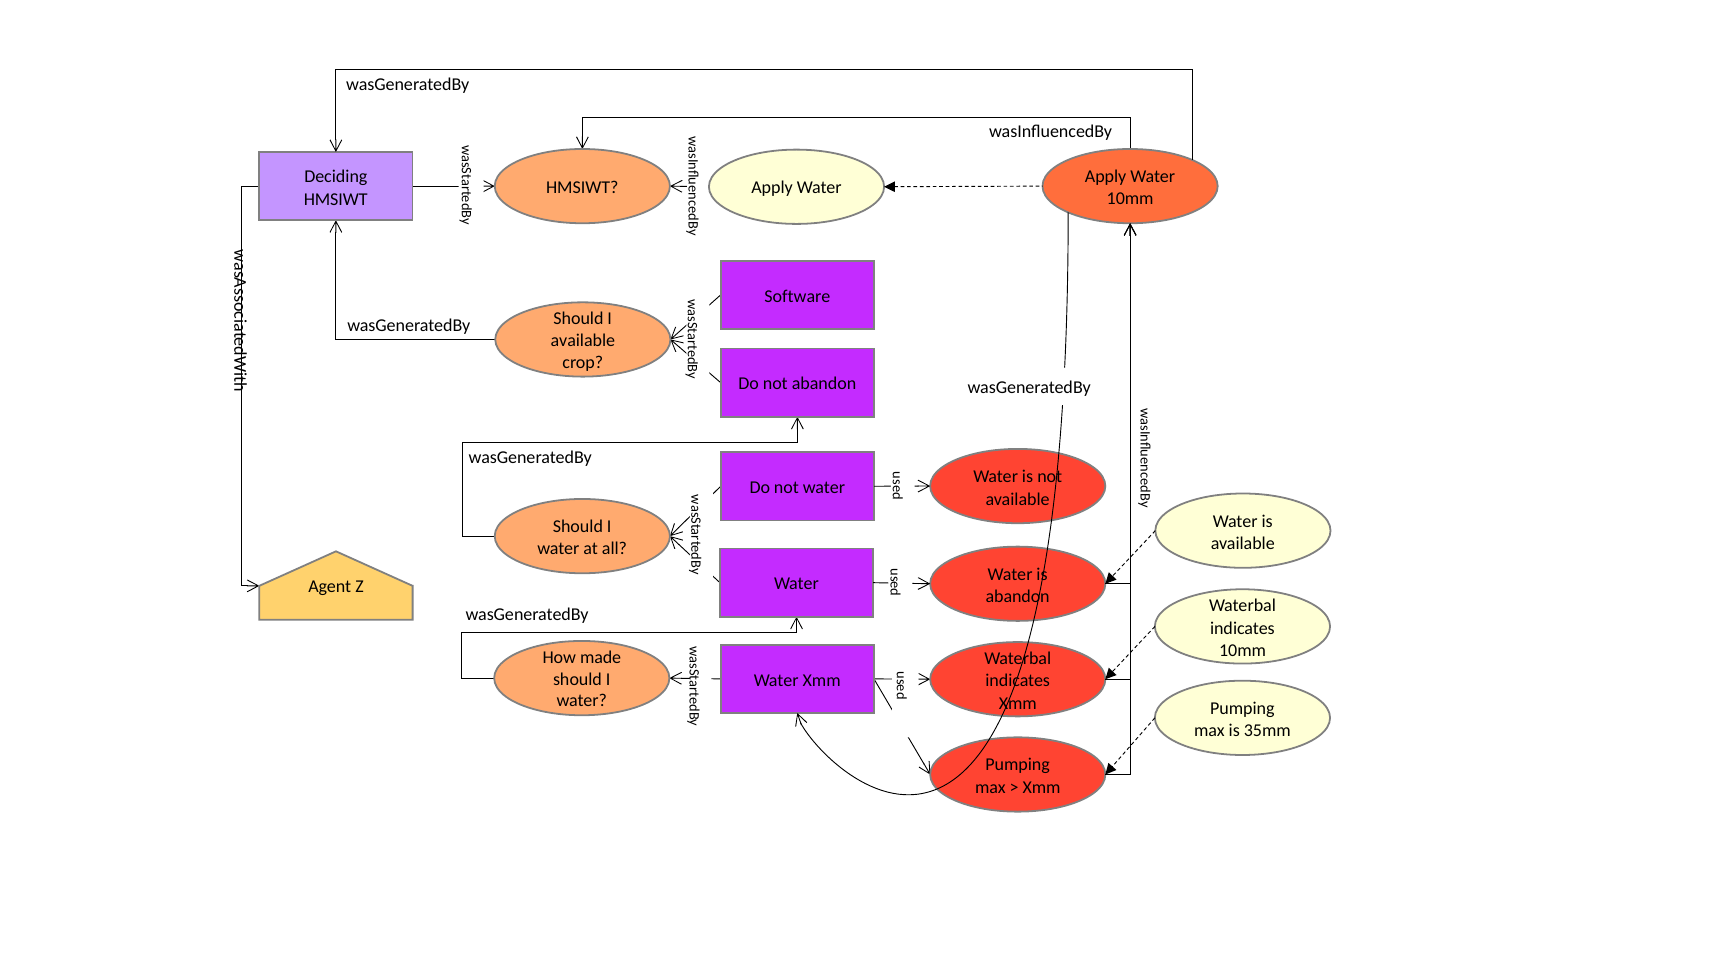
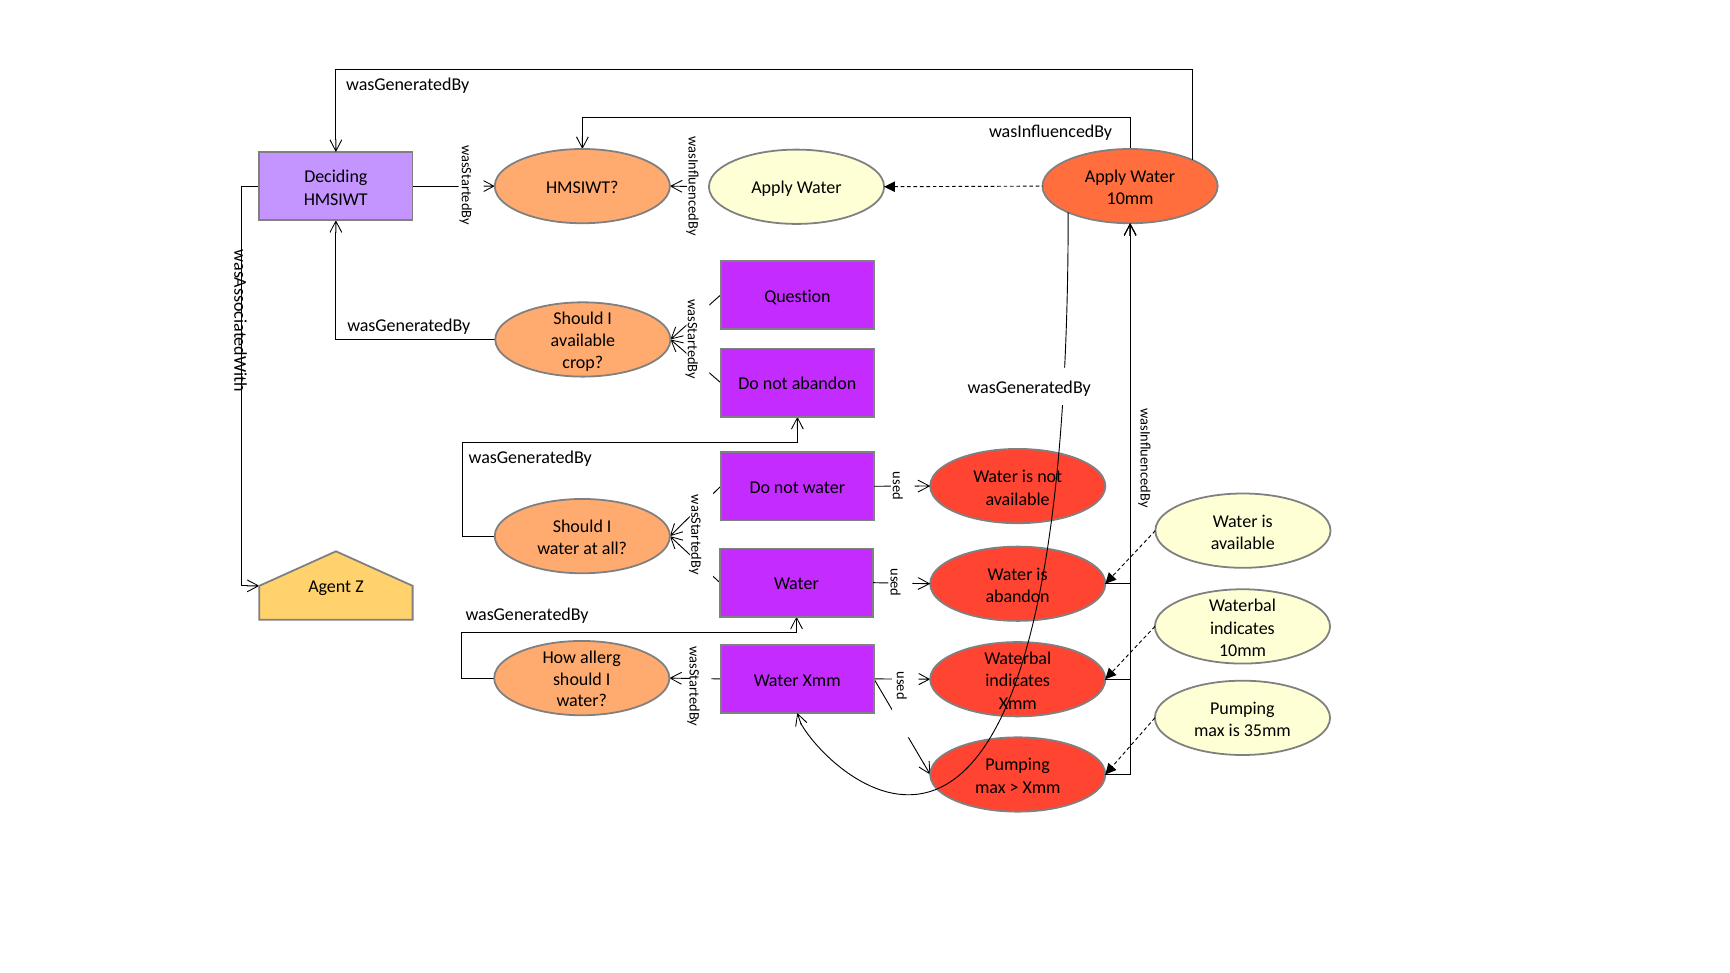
Software: Software -> Question
made: made -> allerg
